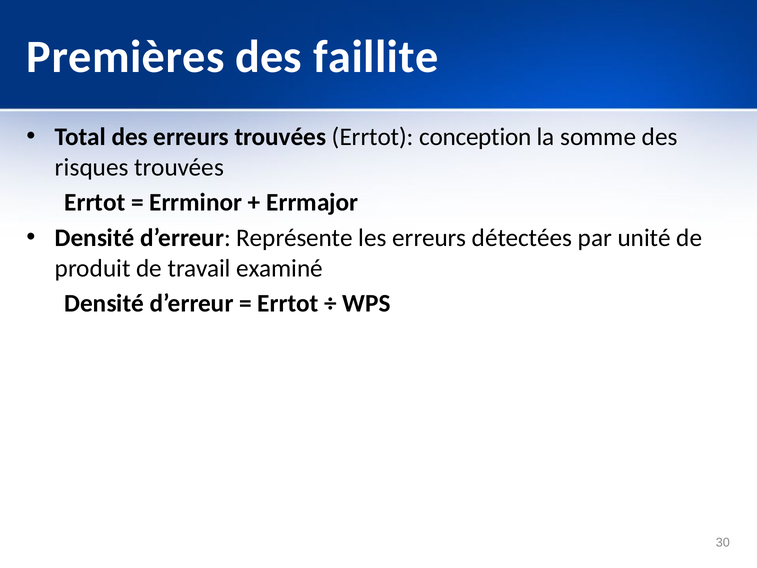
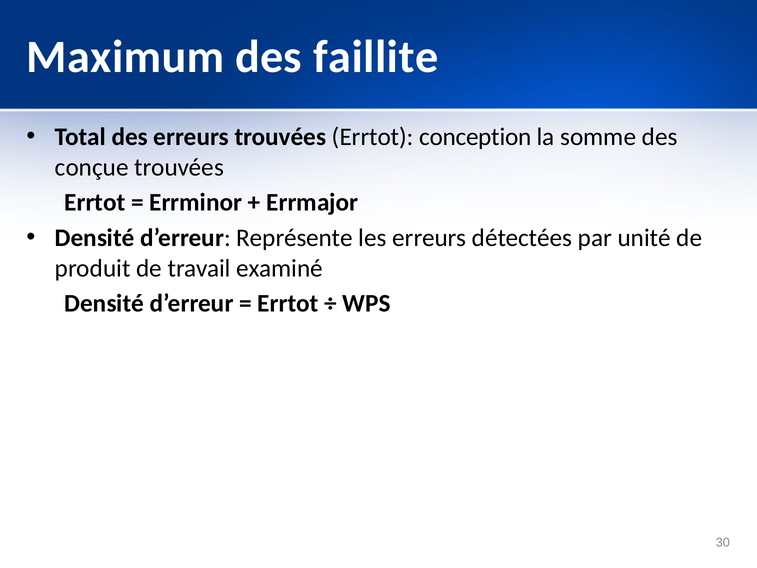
Premières: Premières -> Maximum
risques: risques -> conçue
